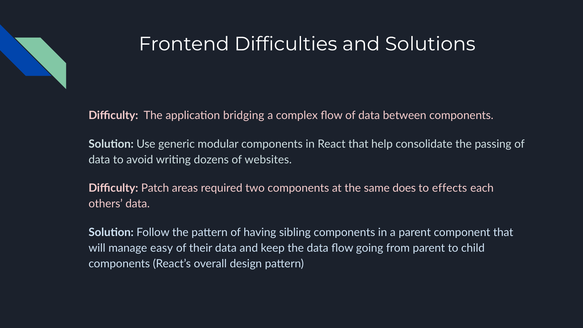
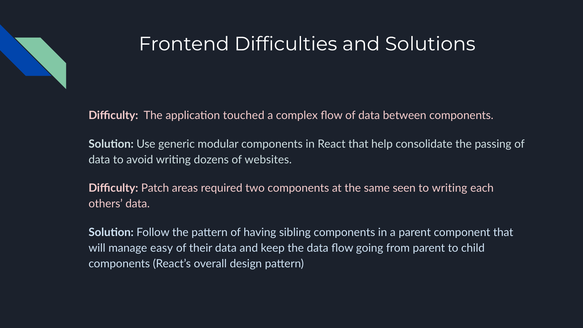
bridging: bridging -> touched
does: does -> seen
to effects: effects -> writing
